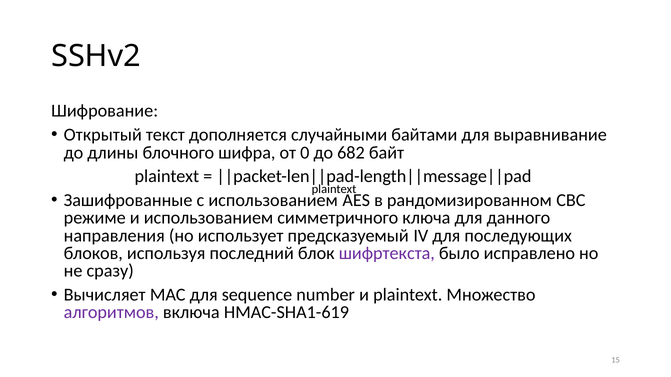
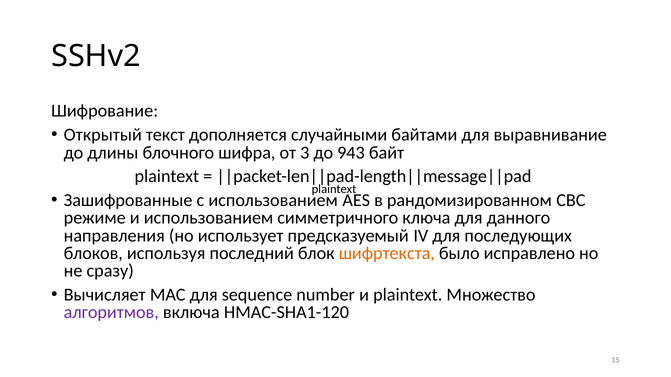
0: 0 -> 3
682: 682 -> 943
шифртекста colour: purple -> orange
HMAC-SHA1-619: HMAC-SHA1-619 -> HMAC-SHA1-120
